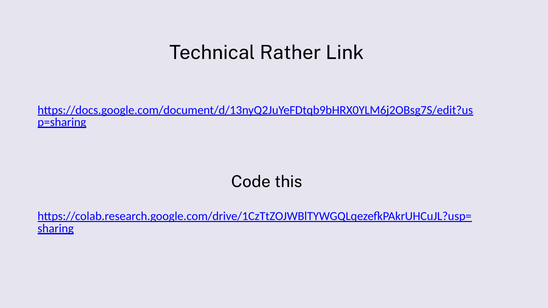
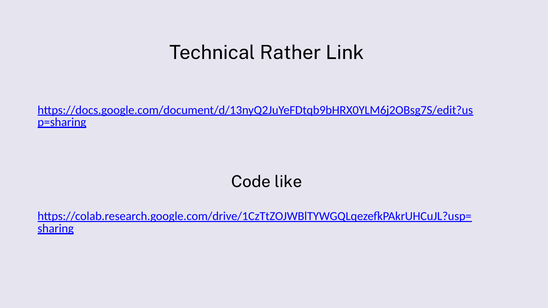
this: this -> like
